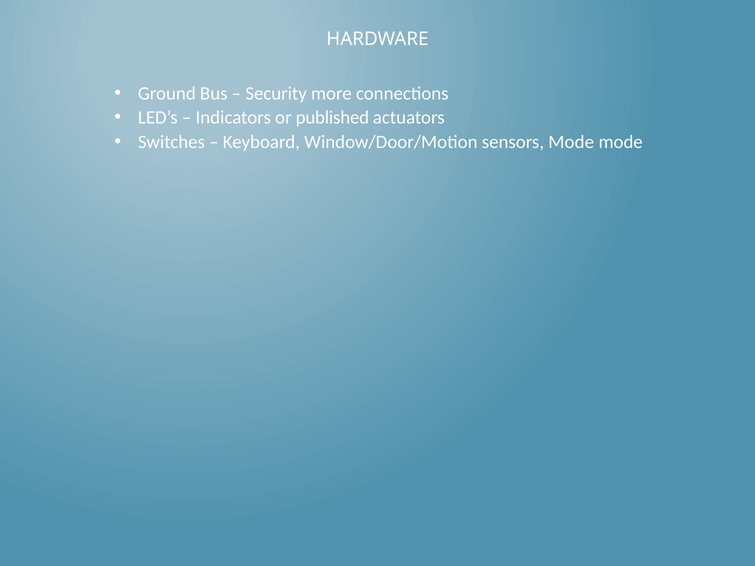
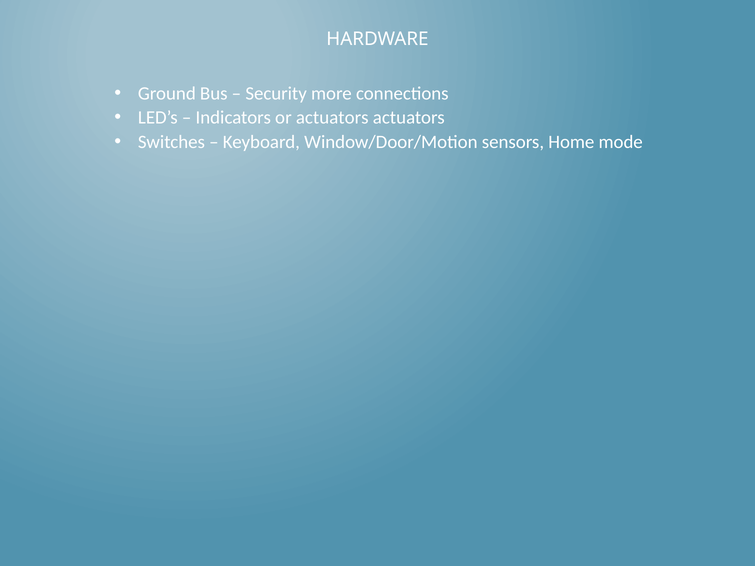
or published: published -> actuators
sensors Mode: Mode -> Home
